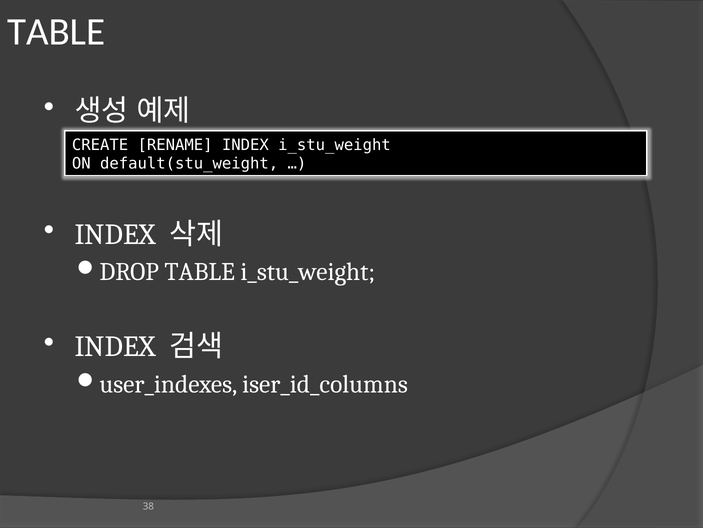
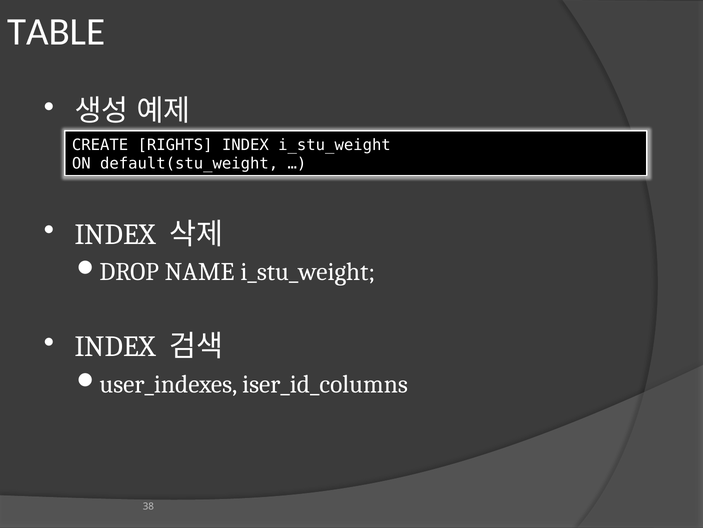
RENAME: RENAME -> RIGHTS
TABLE at (200, 272): TABLE -> NAME
